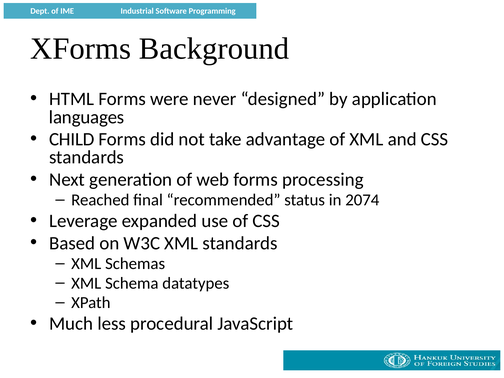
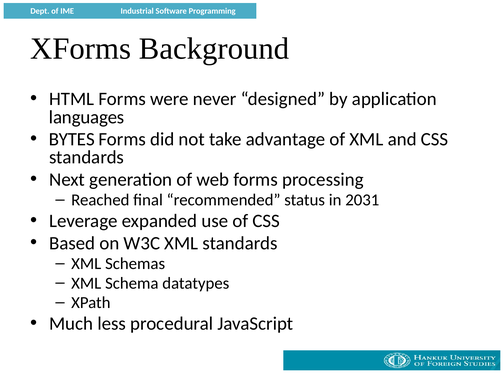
CHILD: CHILD -> BYTES
2074: 2074 -> 2031
